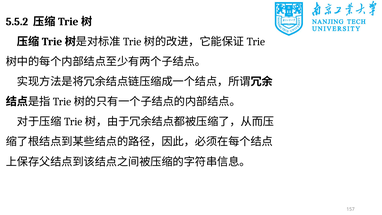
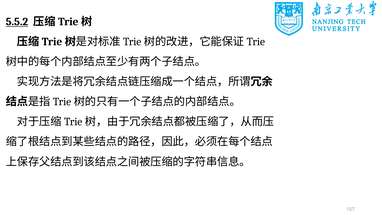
5.5.2 underline: none -> present
